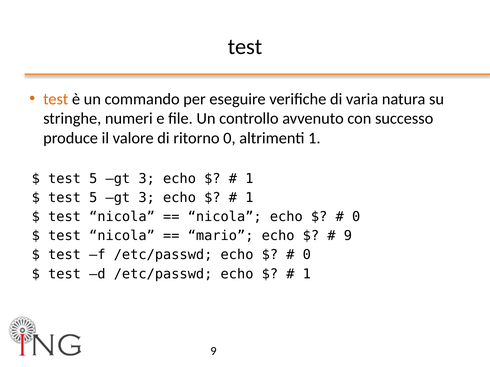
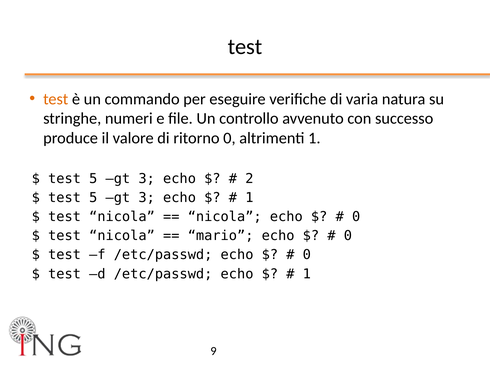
1 at (249, 179): 1 -> 2
9 at (348, 236): 9 -> 0
